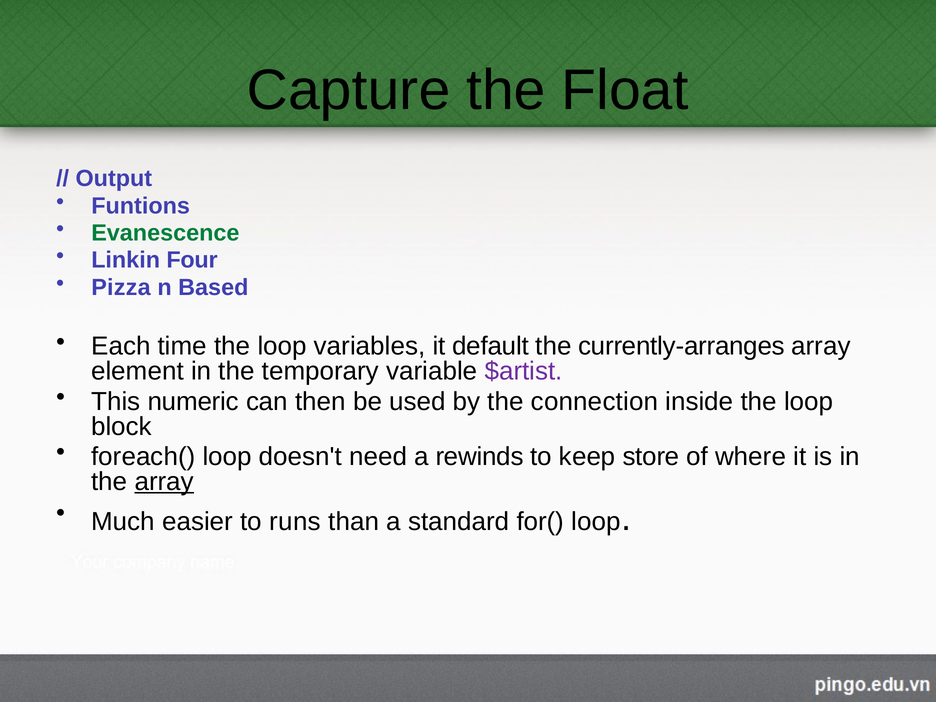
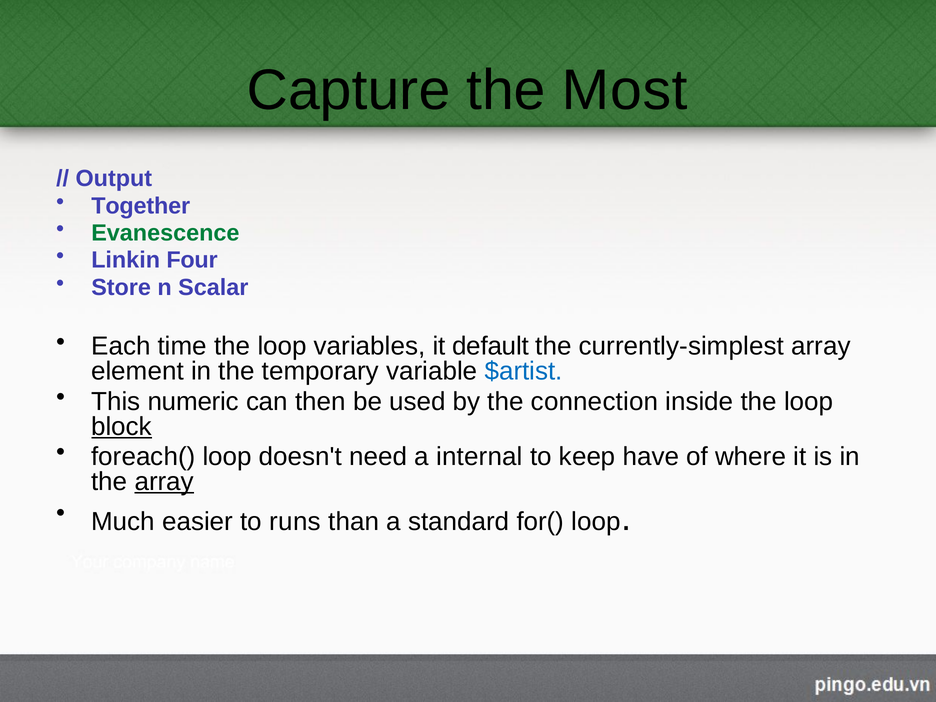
Float: Float -> Most
Funtions: Funtions -> Together
Pizza: Pizza -> Store
Based: Based -> Scalar
currently-arranges: currently-arranges -> currently-simplest
$artist colour: purple -> blue
block underline: none -> present
rewinds: rewinds -> internal
store: store -> have
